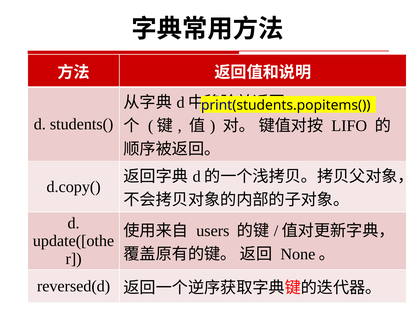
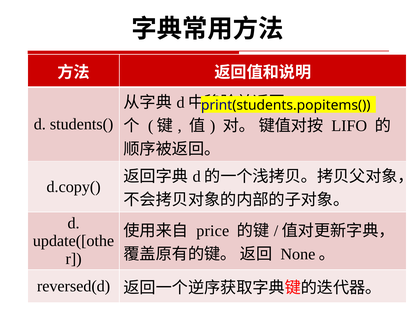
users: users -> price
